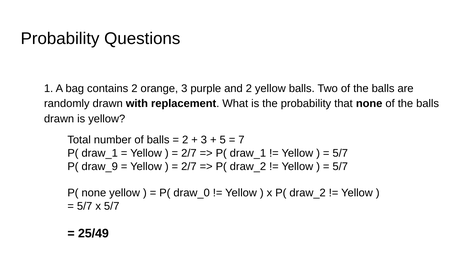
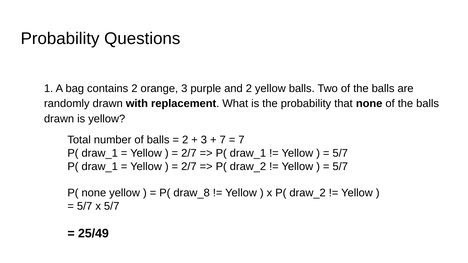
5 at (223, 140): 5 -> 7
draw_9 at (100, 167): draw_9 -> draw_1
draw_0: draw_0 -> draw_8
